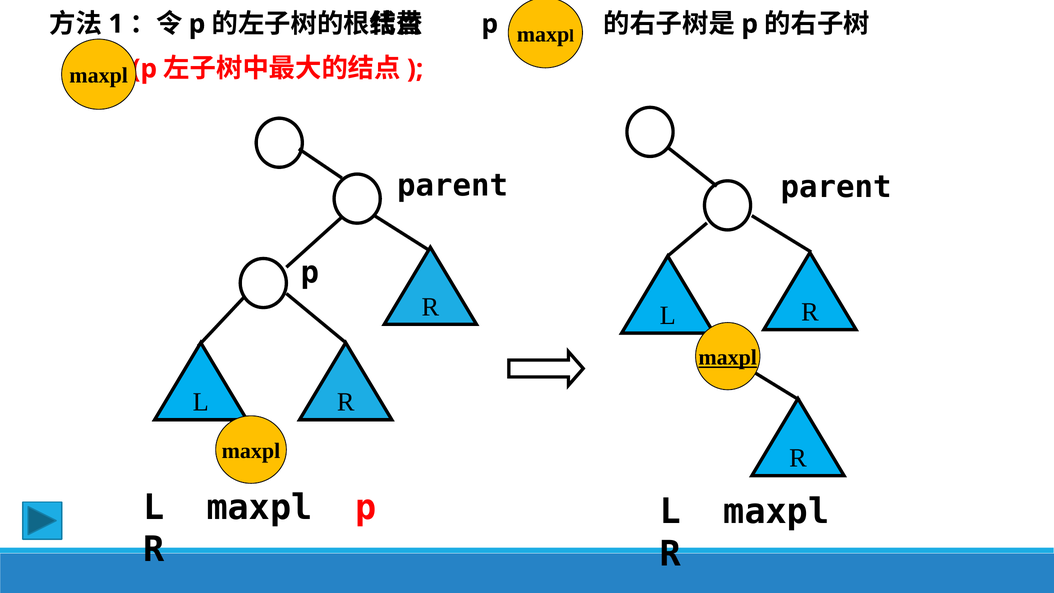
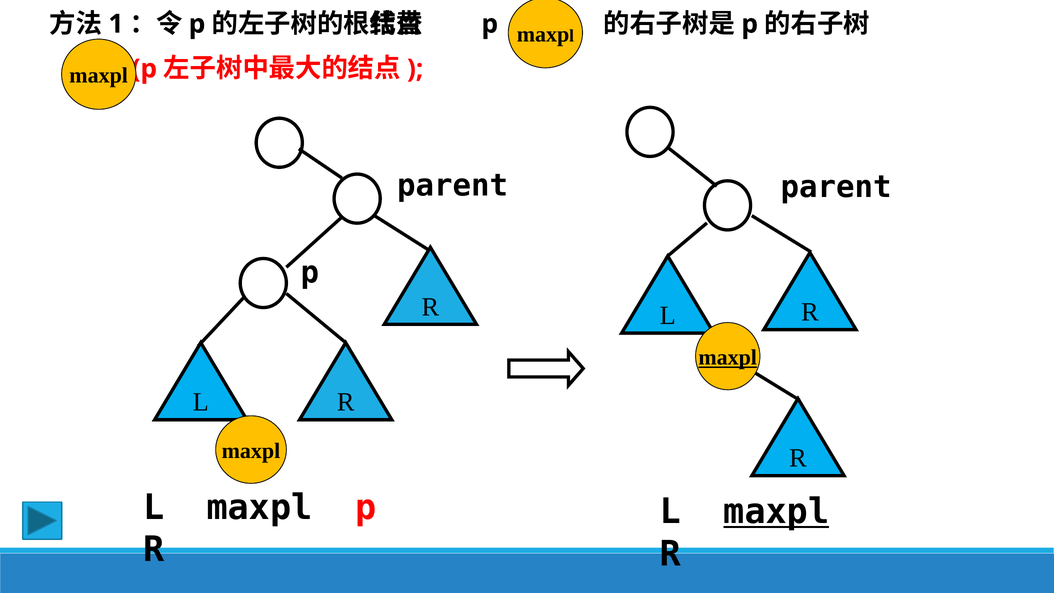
maxpl at (776, 512) underline: none -> present
